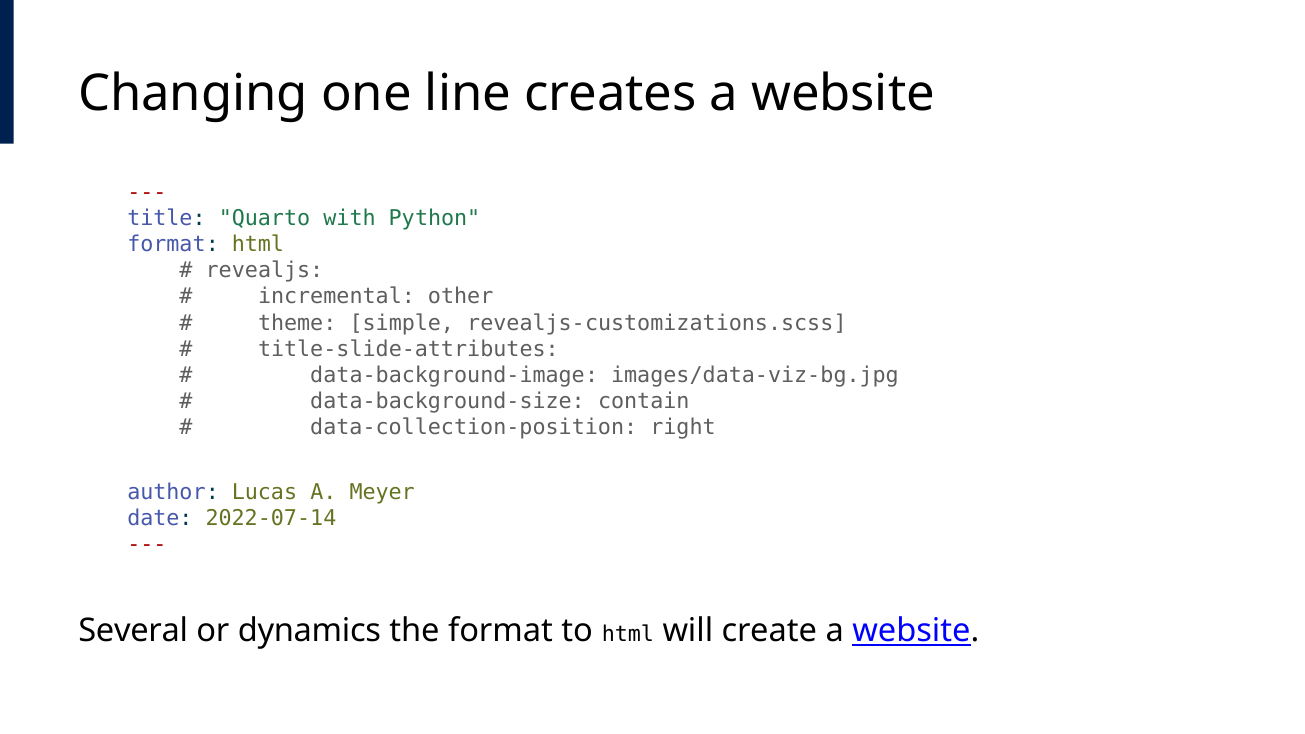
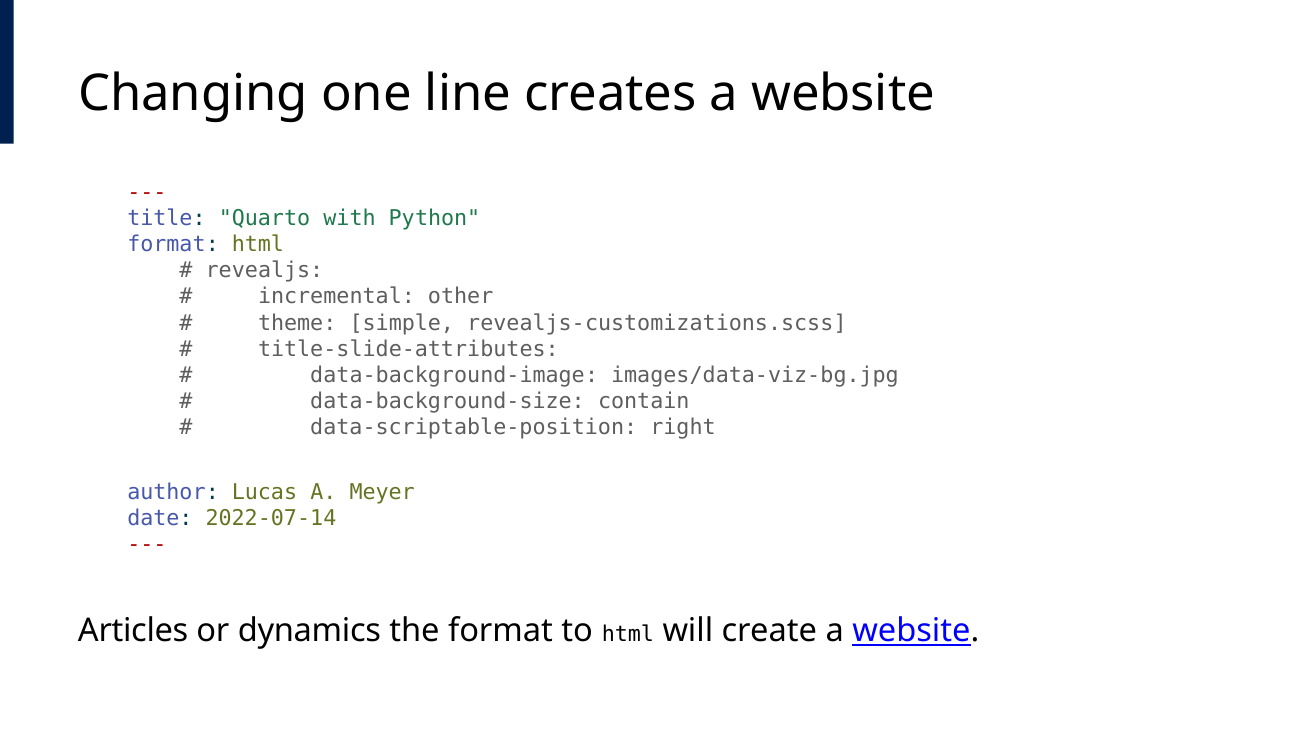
data-collection-position: data-collection-position -> data-scriptable-position
Several: Several -> Articles
